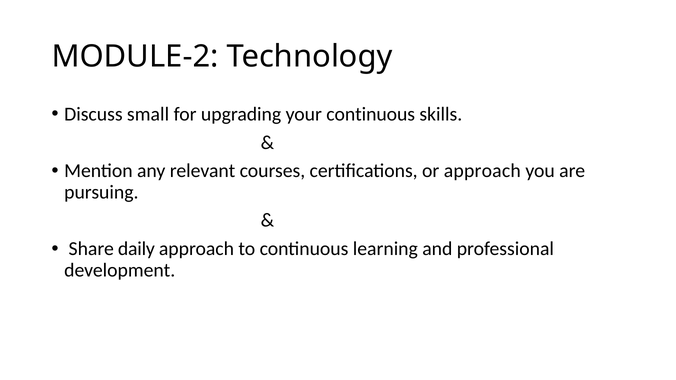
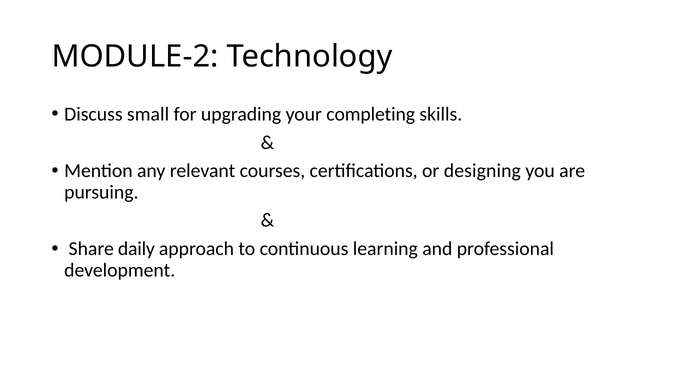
your continuous: continuous -> completing
or approach: approach -> designing
